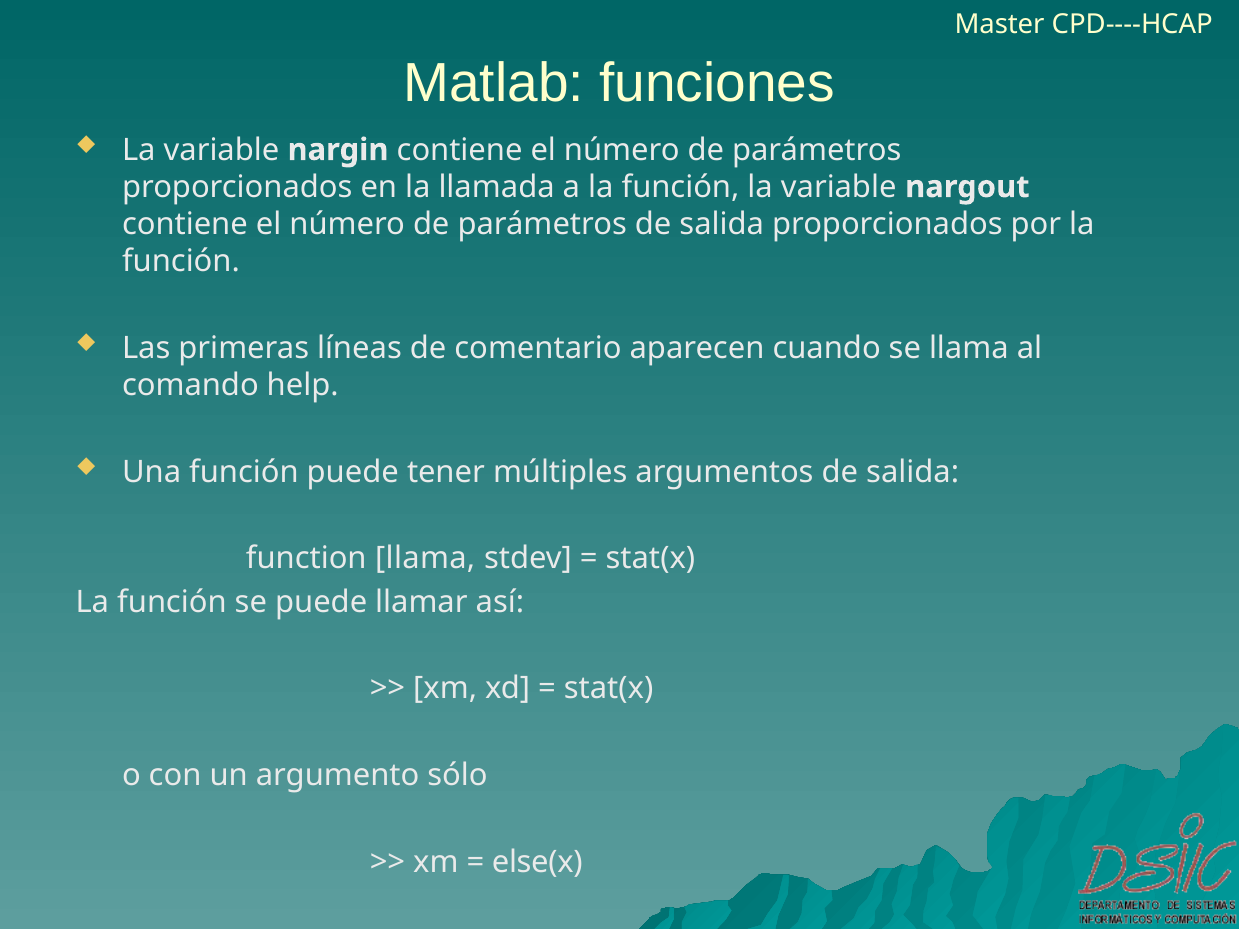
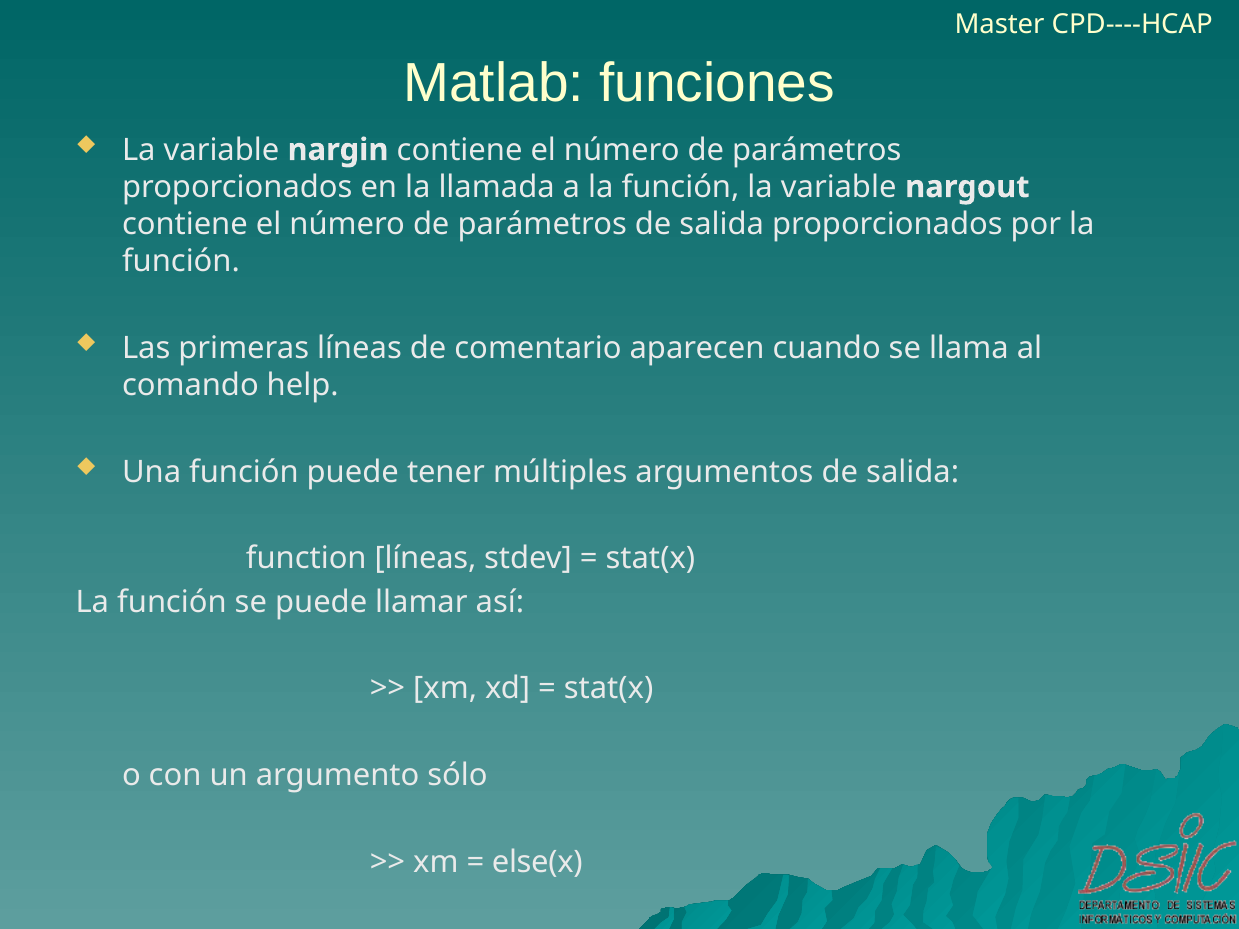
function llama: llama -> líneas
